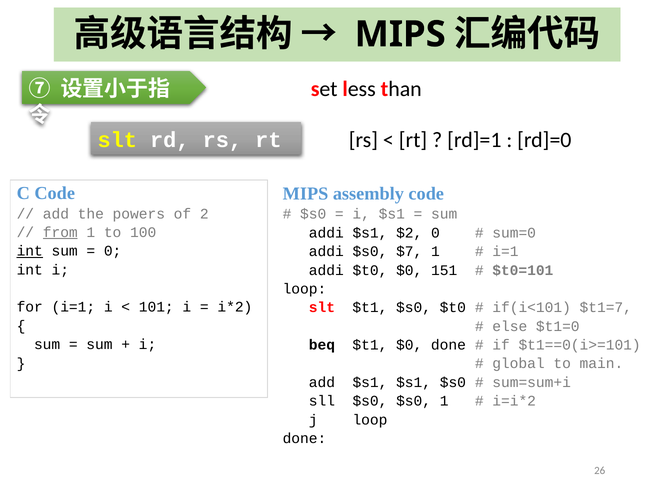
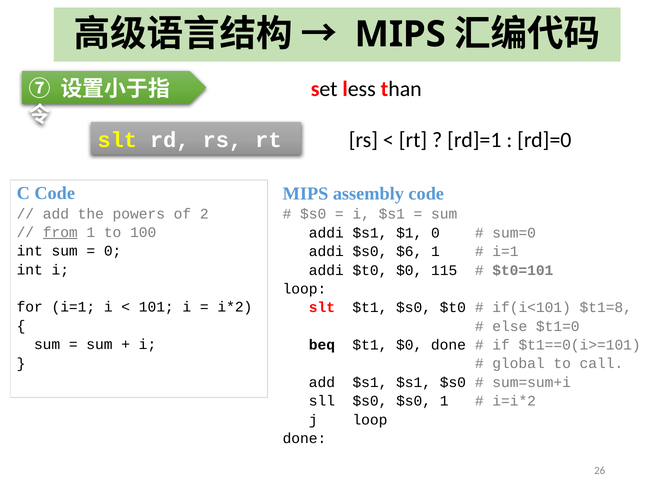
$2: $2 -> $1
int at (30, 251) underline: present -> none
$7: $7 -> $6
151: 151 -> 115
$t1=7: $t1=7 -> $t1=8
main: main -> call
